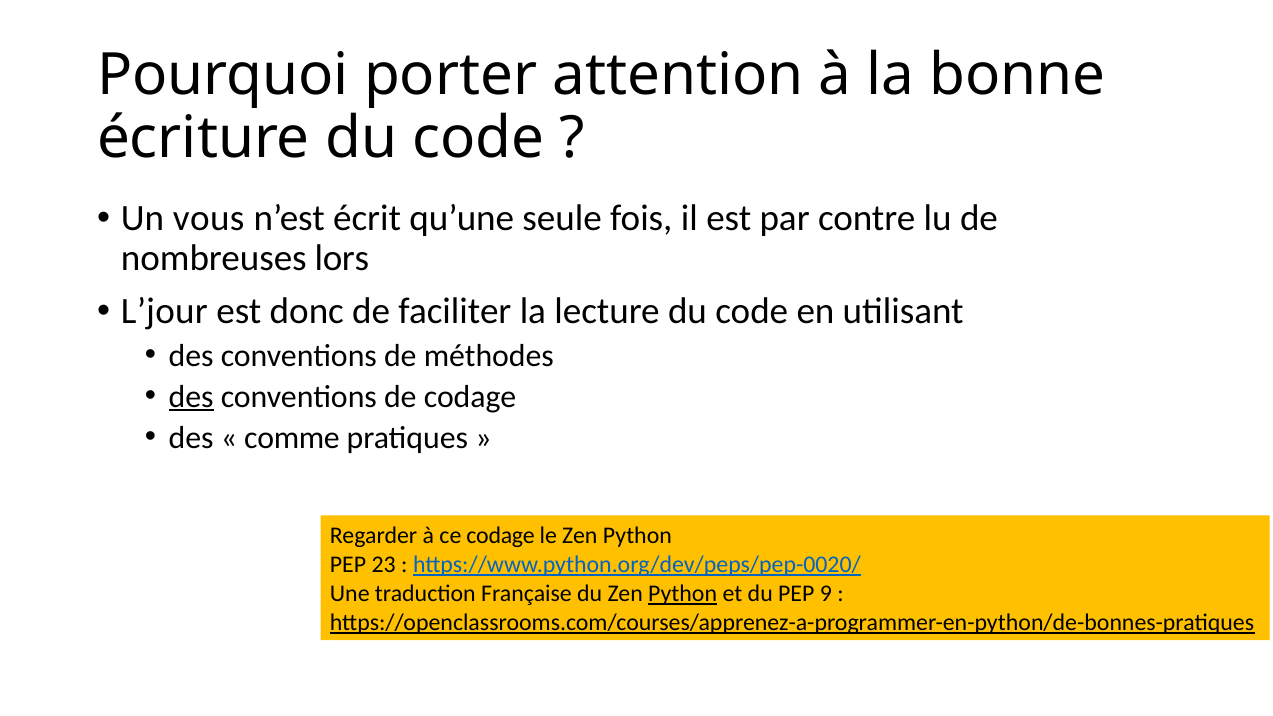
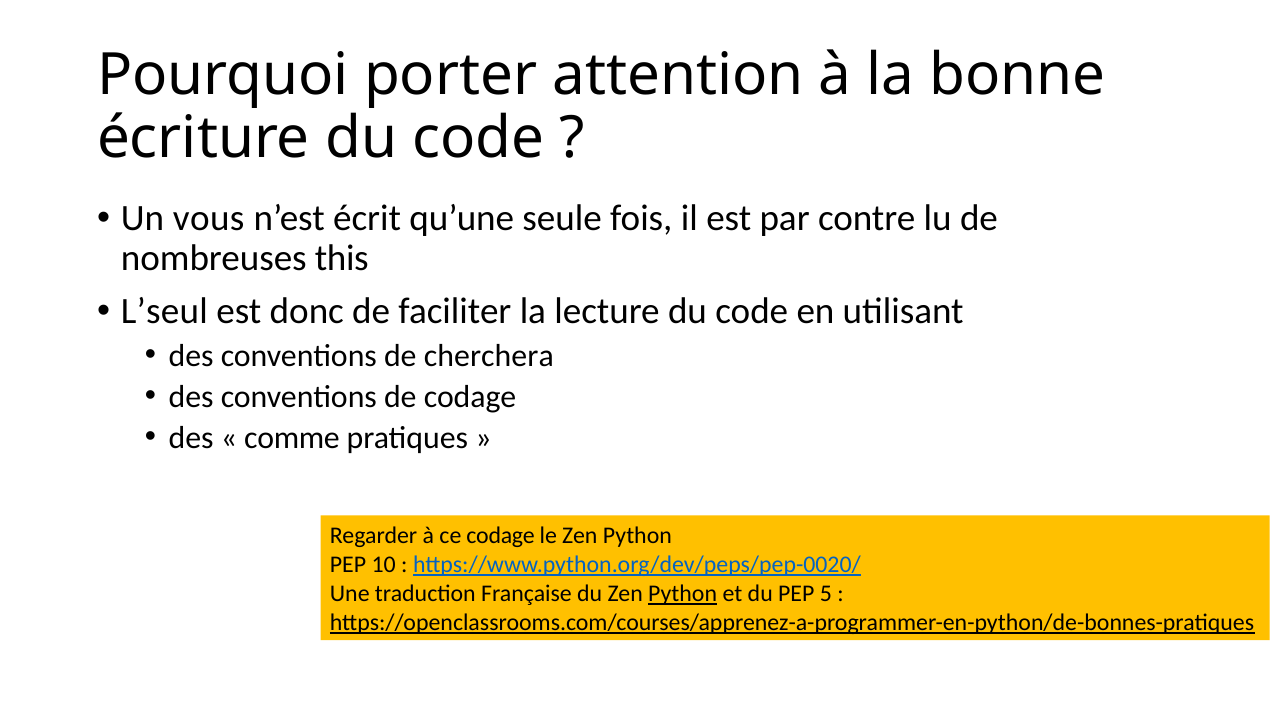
lors: lors -> this
L’jour: L’jour -> L’seul
méthodes: méthodes -> cherchera
des at (191, 397) underline: present -> none
23: 23 -> 10
9: 9 -> 5
